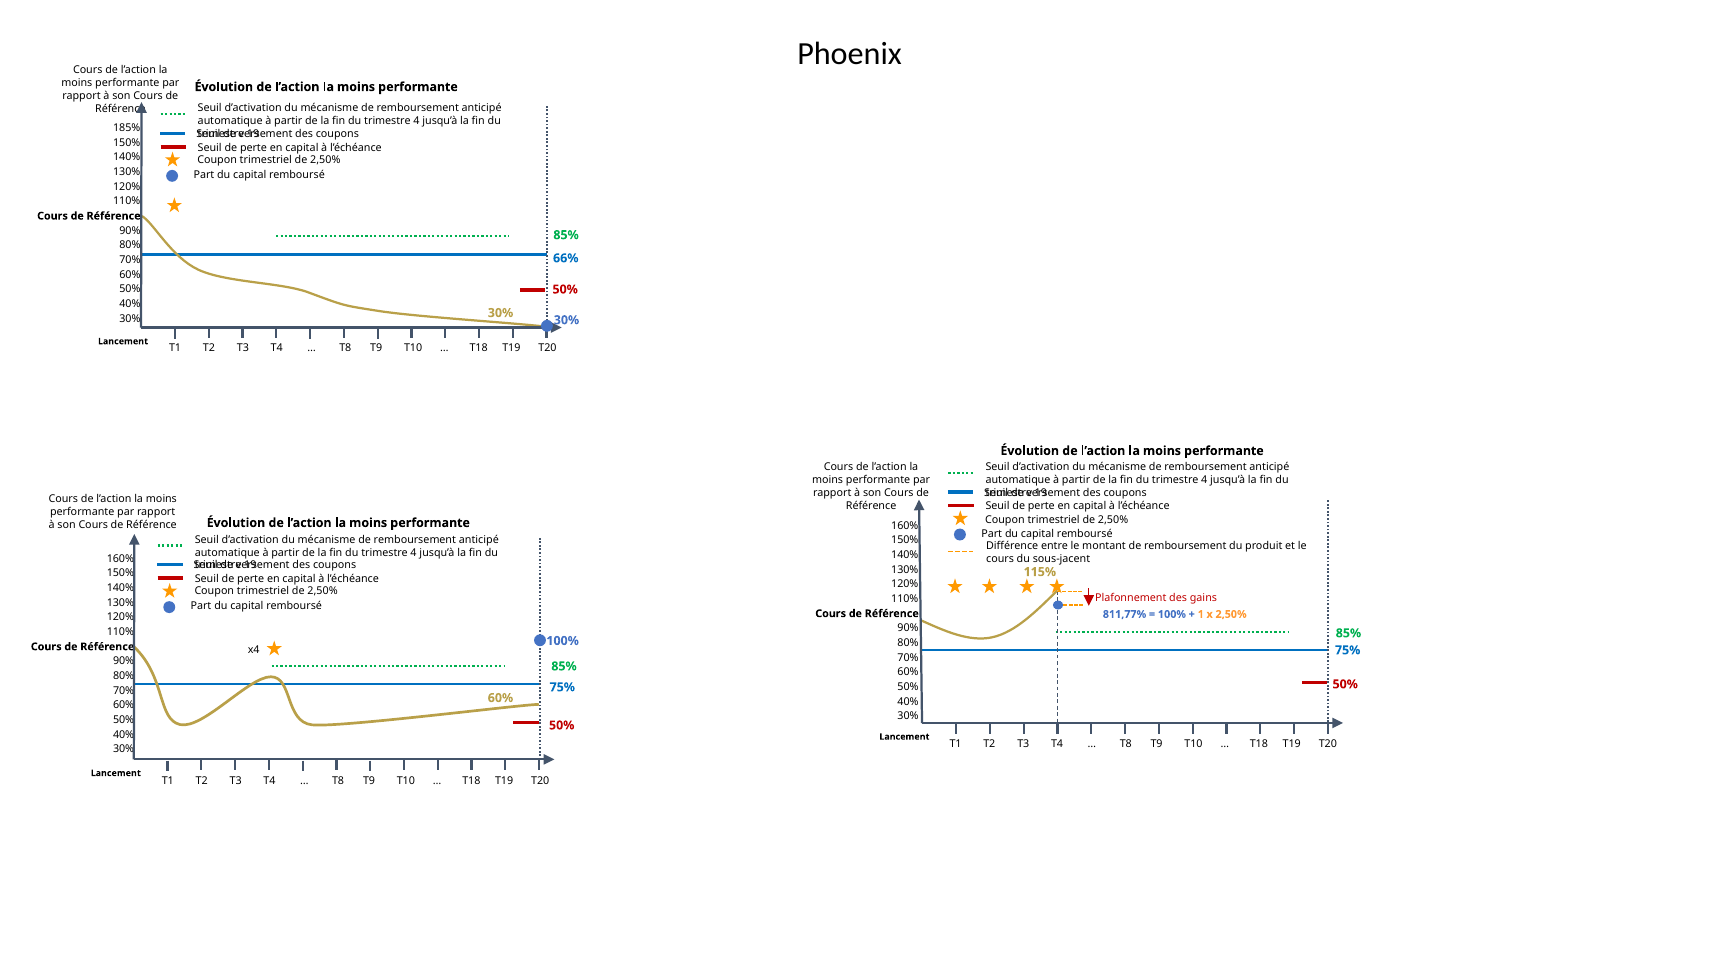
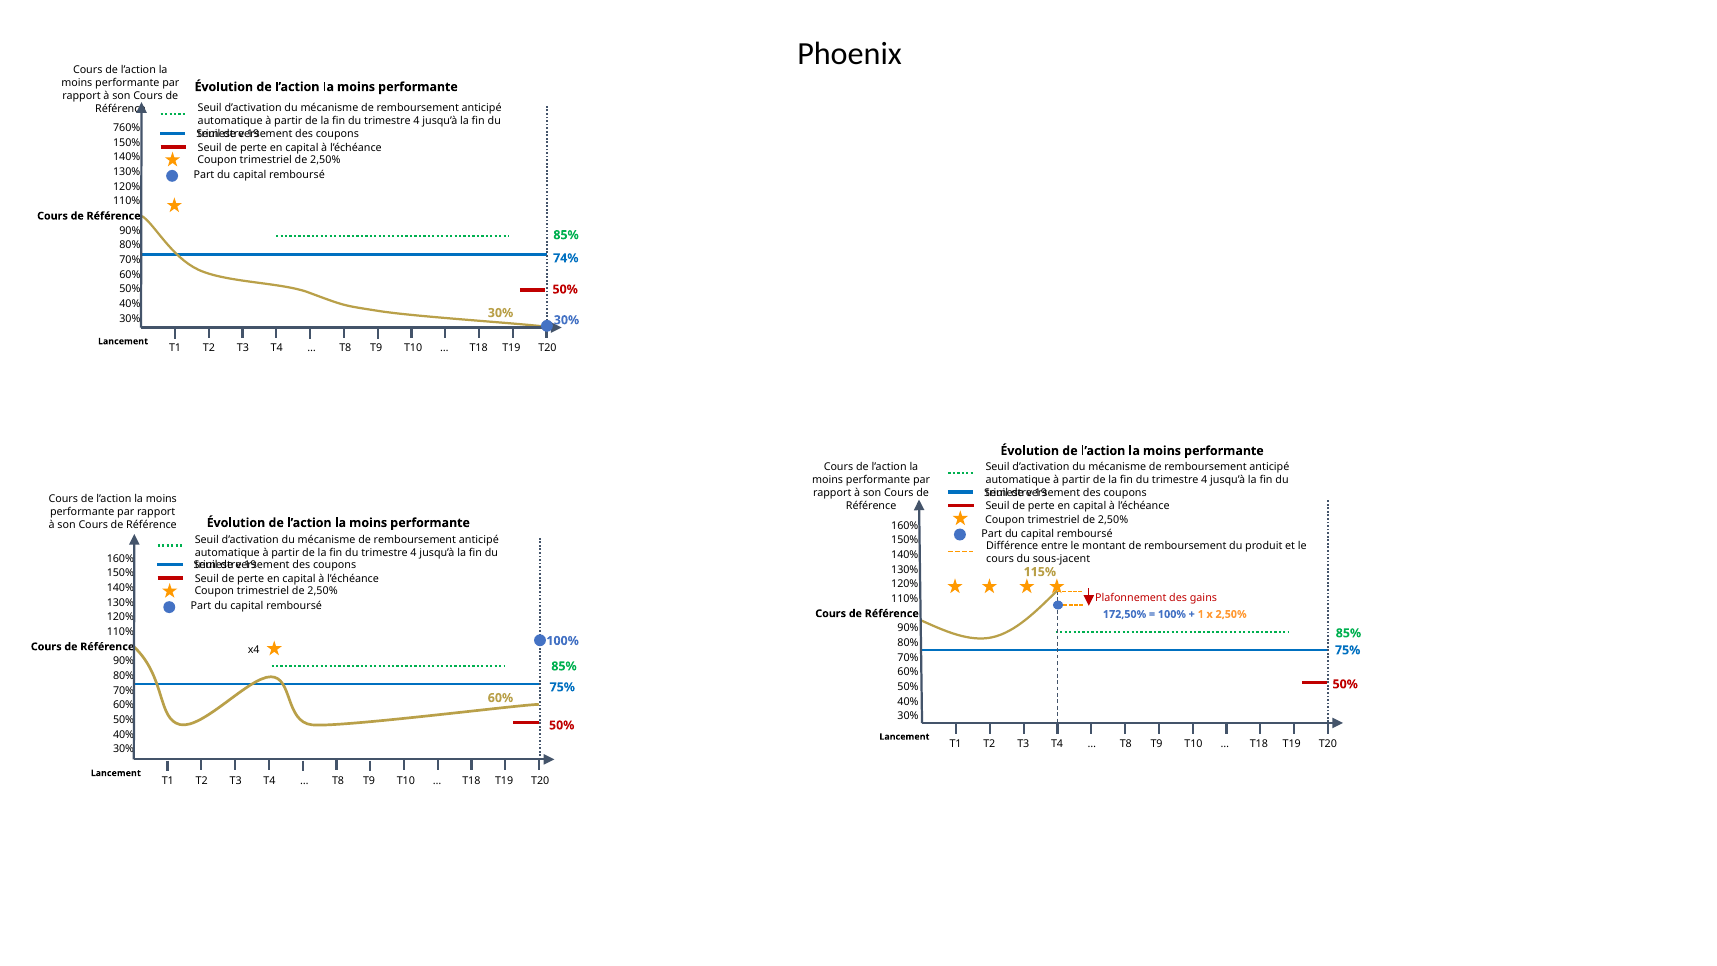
185%: 185% -> 760%
66%: 66% -> 74%
811,77%: 811,77% -> 172,50%
